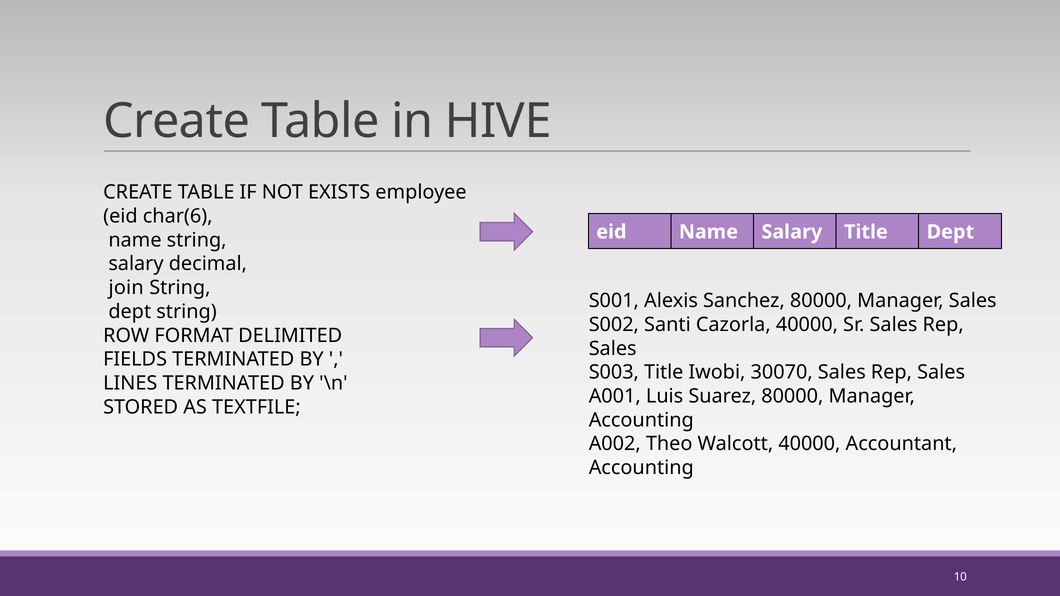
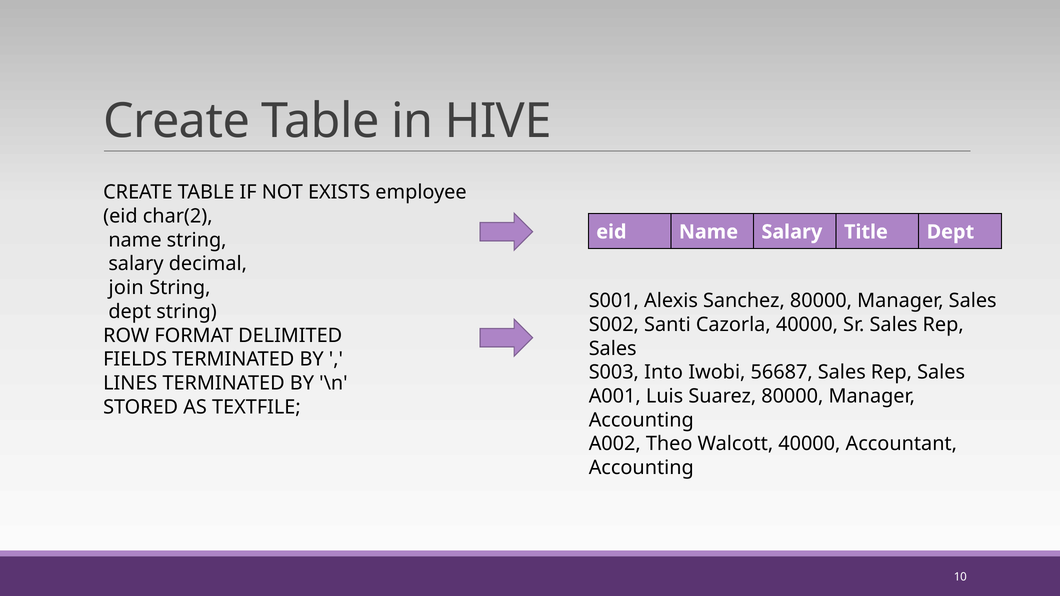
char(6: char(6 -> char(2
S003 Title: Title -> Into
30070: 30070 -> 56687
